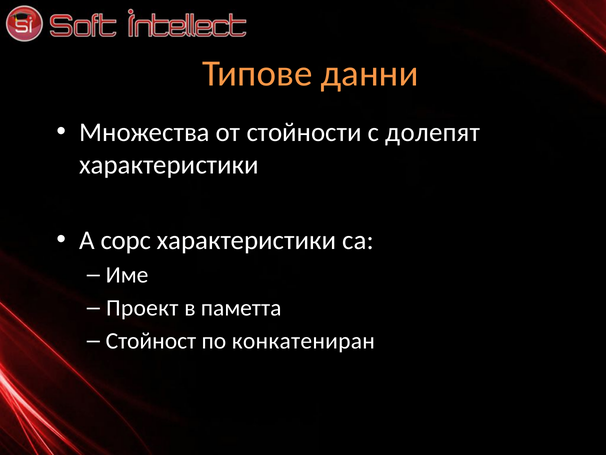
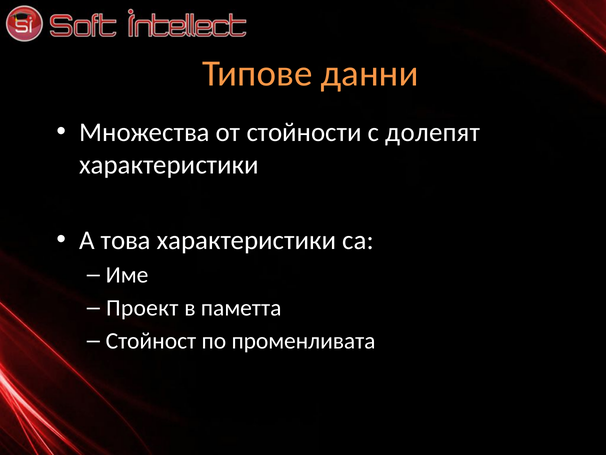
сорс: сорс -> това
конкатениран: конкатениран -> променливата
